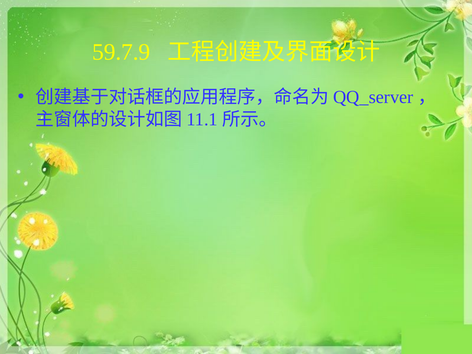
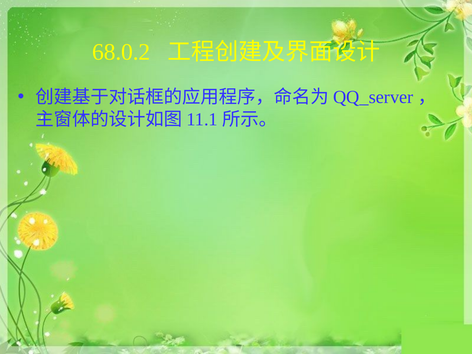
59.7.9: 59.7.9 -> 68.0.2
